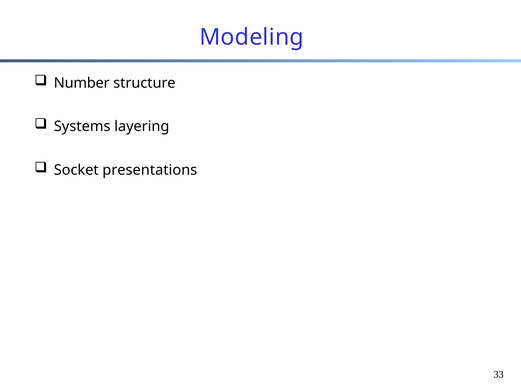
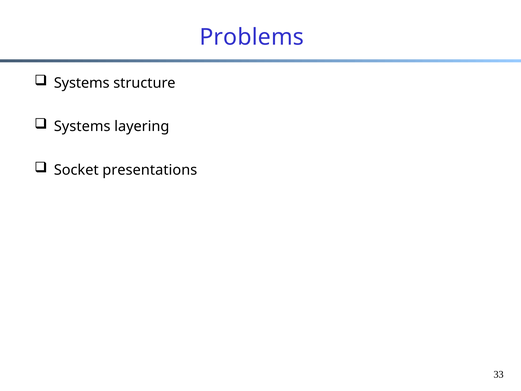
Modeling: Modeling -> Problems
Number at (82, 83): Number -> Systems
